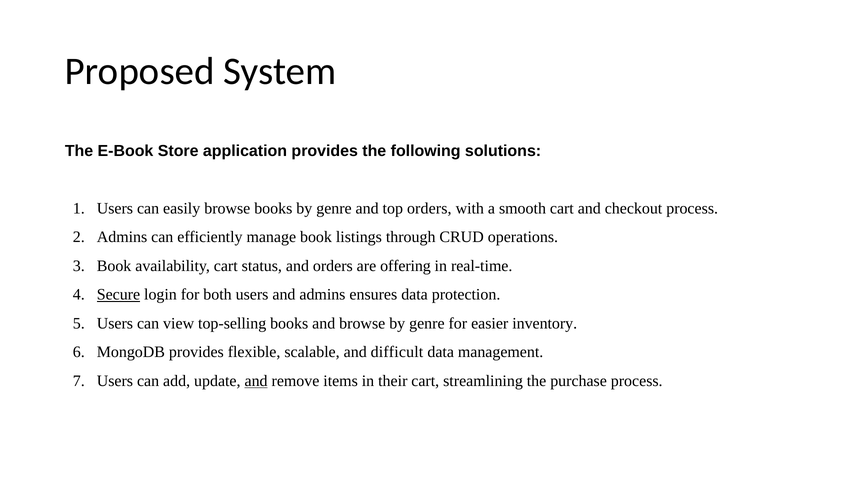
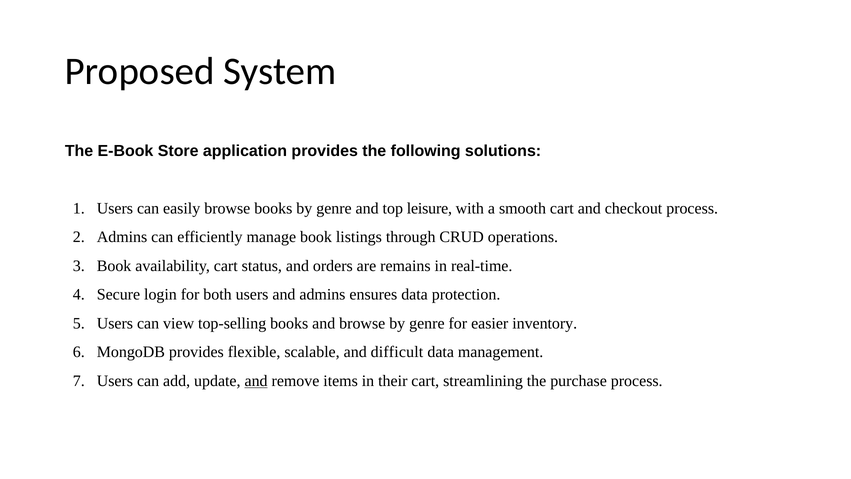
top orders: orders -> leisure
offering: offering -> remains
Secure underline: present -> none
